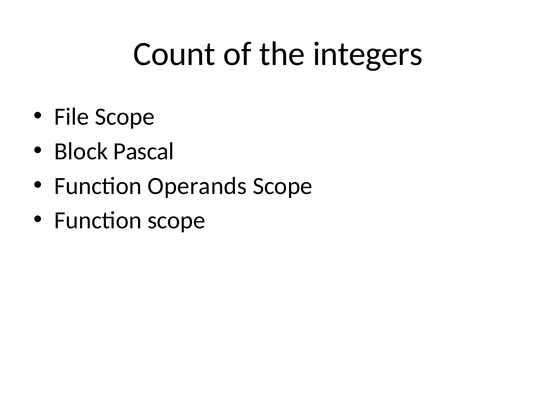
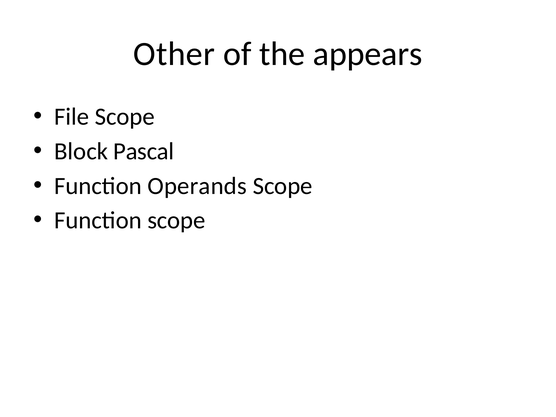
Count: Count -> Other
integers: integers -> appears
